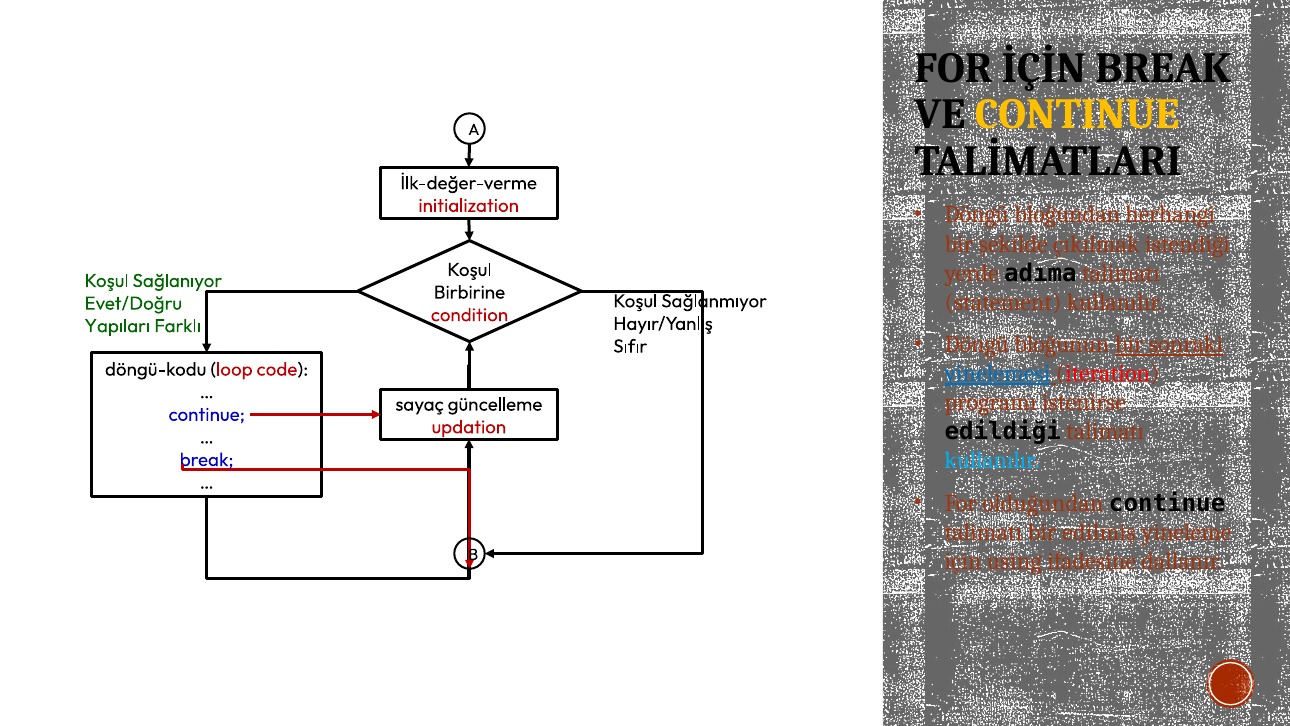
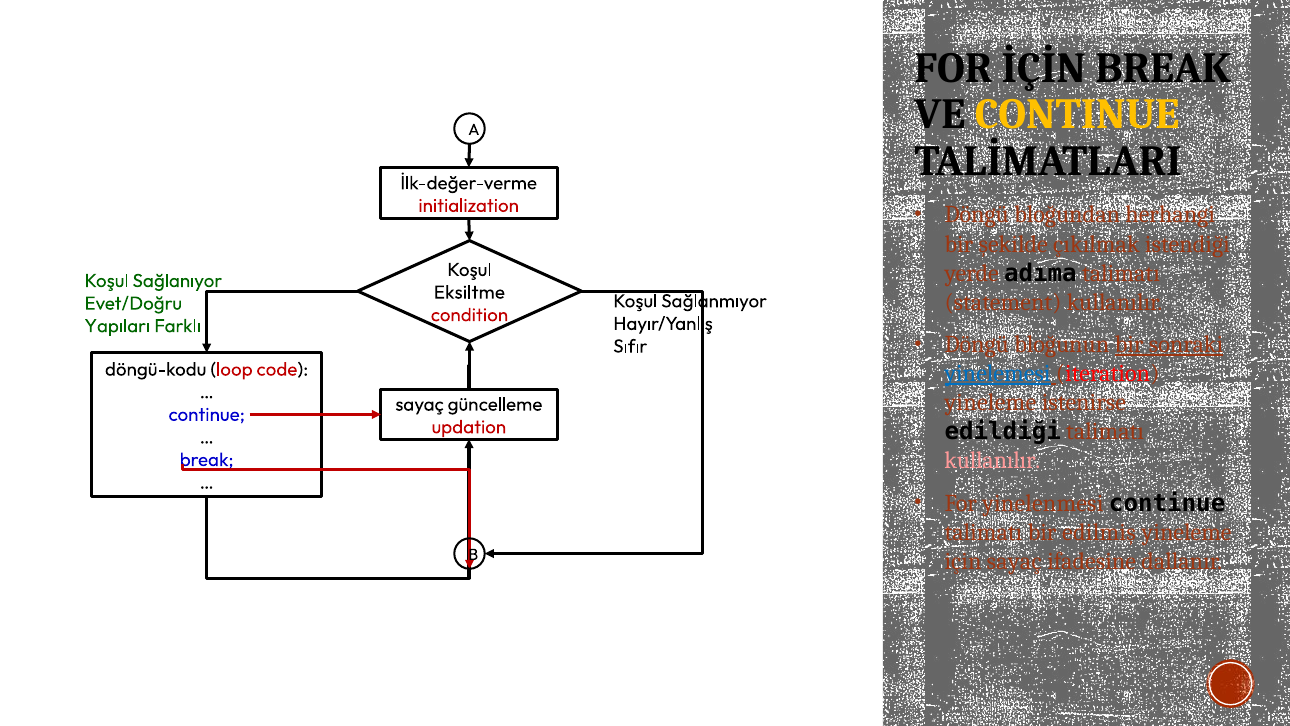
Birbirine: Birbirine -> Eksiltme
programı at (991, 402): programı -> yineleme
kullanılır at (992, 461) colour: light blue -> pink
olduğundan: olduğundan -> yinelenmesi
için using: using -> sayaç
